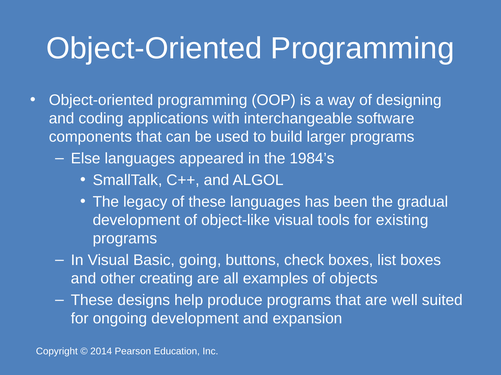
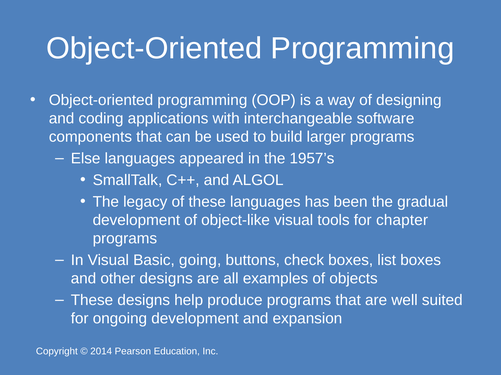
1984’s: 1984’s -> 1957’s
existing: existing -> chapter
other creating: creating -> designs
